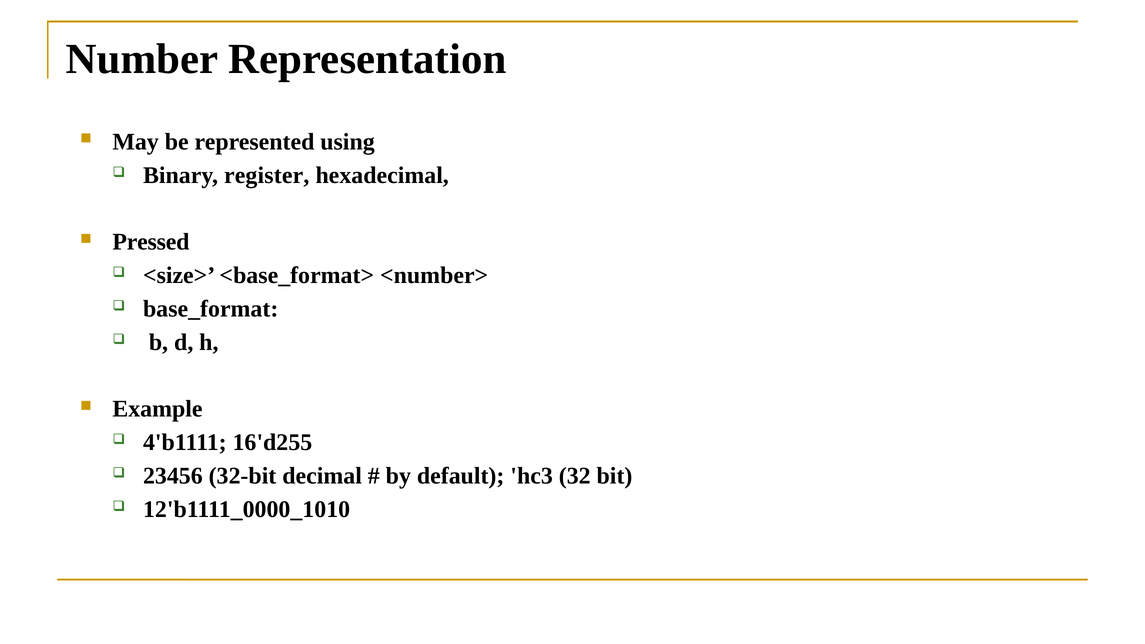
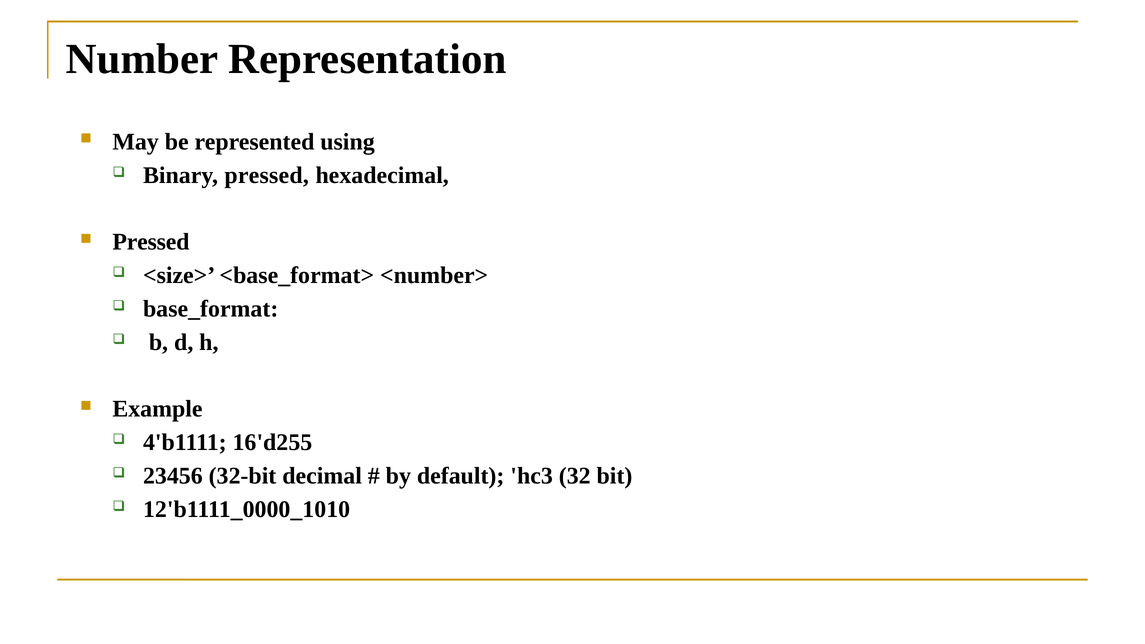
Binary register: register -> pressed
